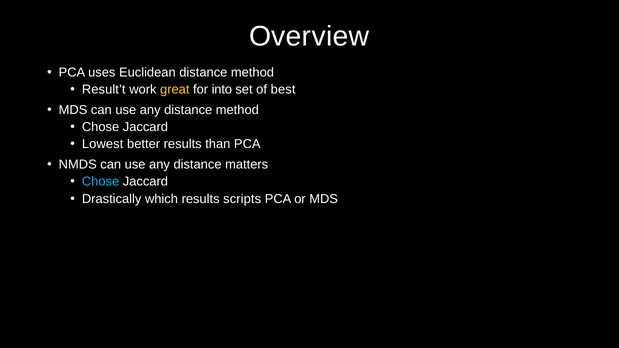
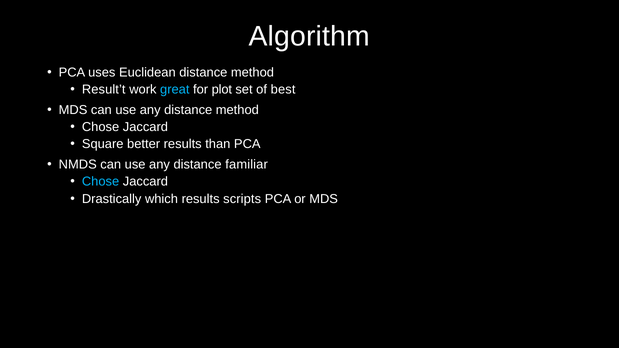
Overview: Overview -> Algorithm
great colour: yellow -> light blue
into: into -> plot
Lowest: Lowest -> Square
matters: matters -> familiar
